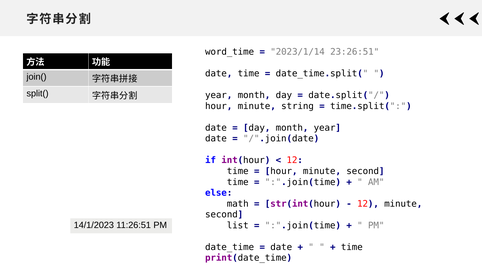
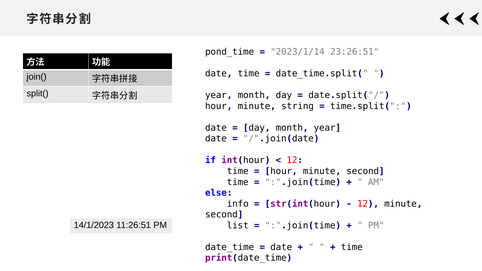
word_time: word_time -> pond_time
math: math -> info
